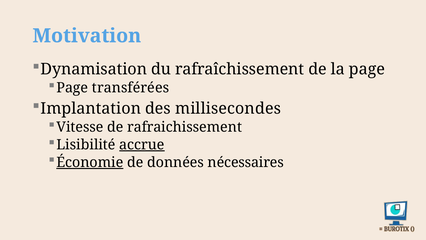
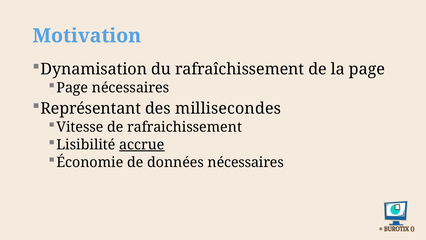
Page transférées: transférées -> nécessaires
Implantation: Implantation -> Représentant
Économie underline: present -> none
